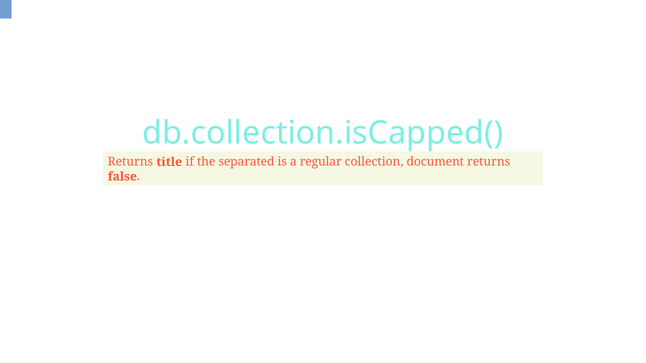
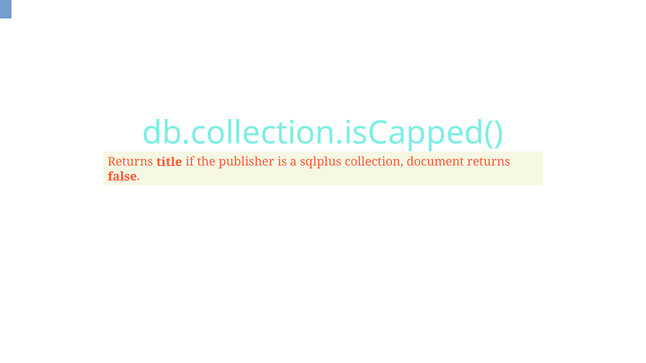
separated: separated -> publisher
regular: regular -> sqlplus
